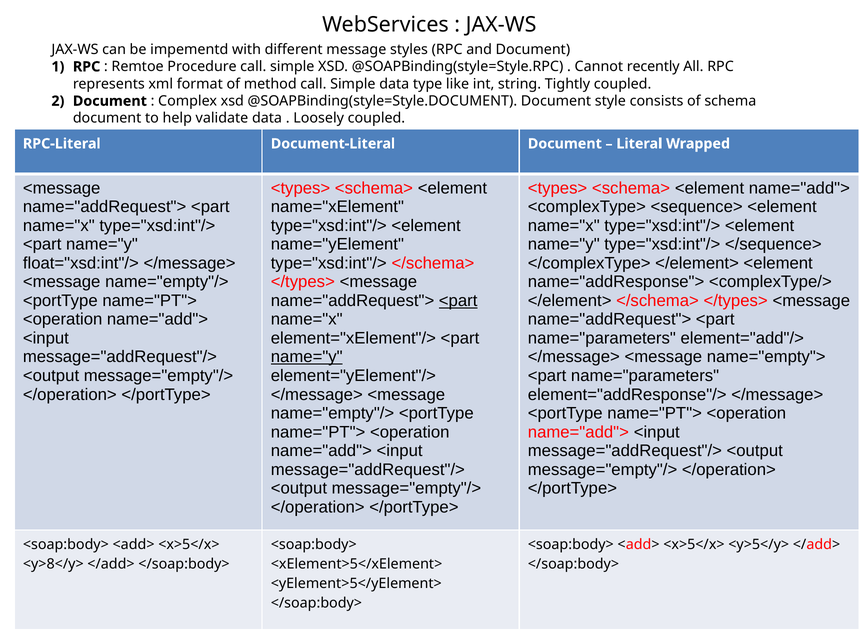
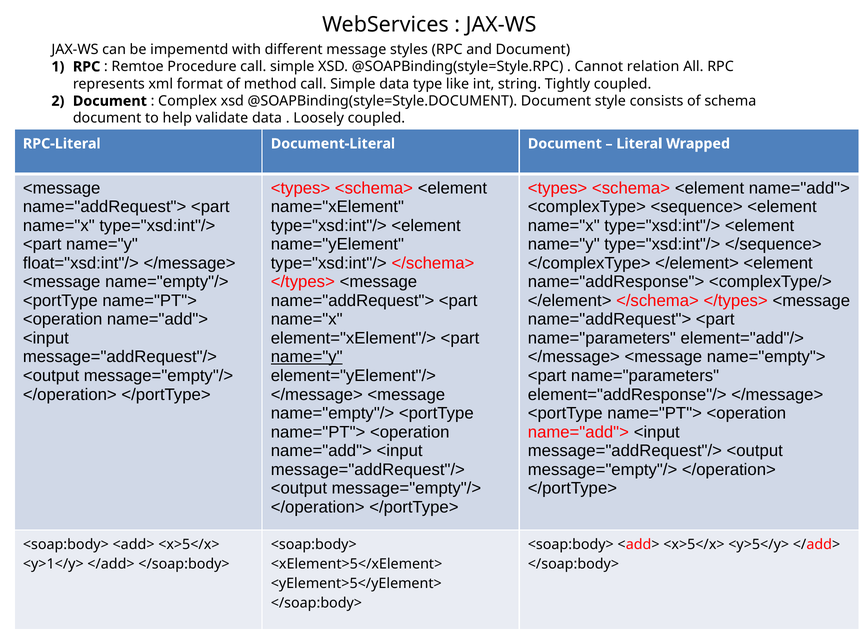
recently: recently -> relation
<part at (458, 301) underline: present -> none
<y>8</y>: <y>8</y> -> <y>1</y>
